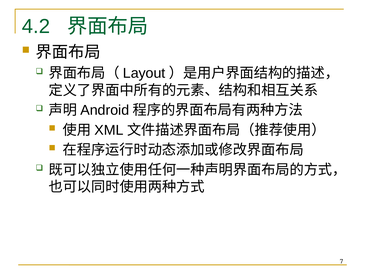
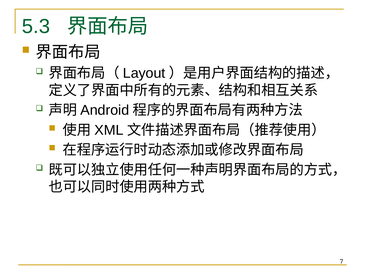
4.2: 4.2 -> 5.3
